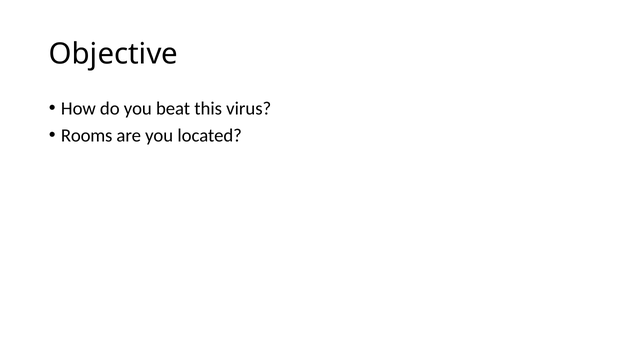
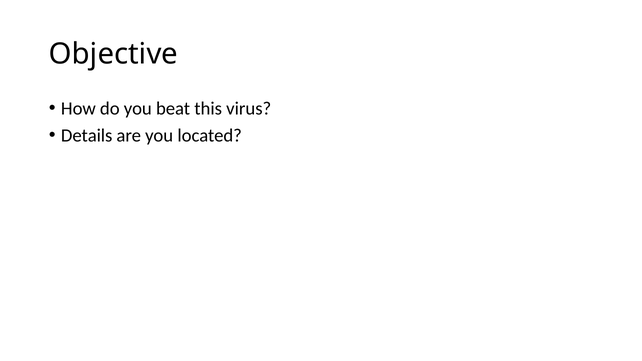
Rooms: Rooms -> Details
